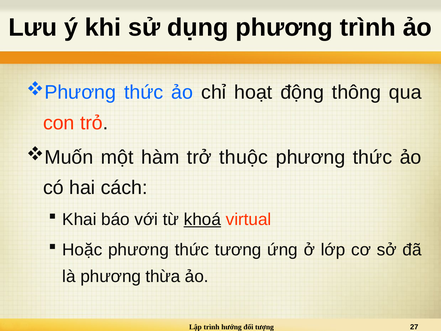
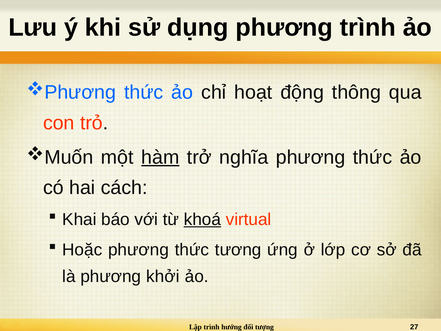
hàm underline: none -> present
thuộc: thuộc -> nghĩa
thừa: thừa -> khởi
